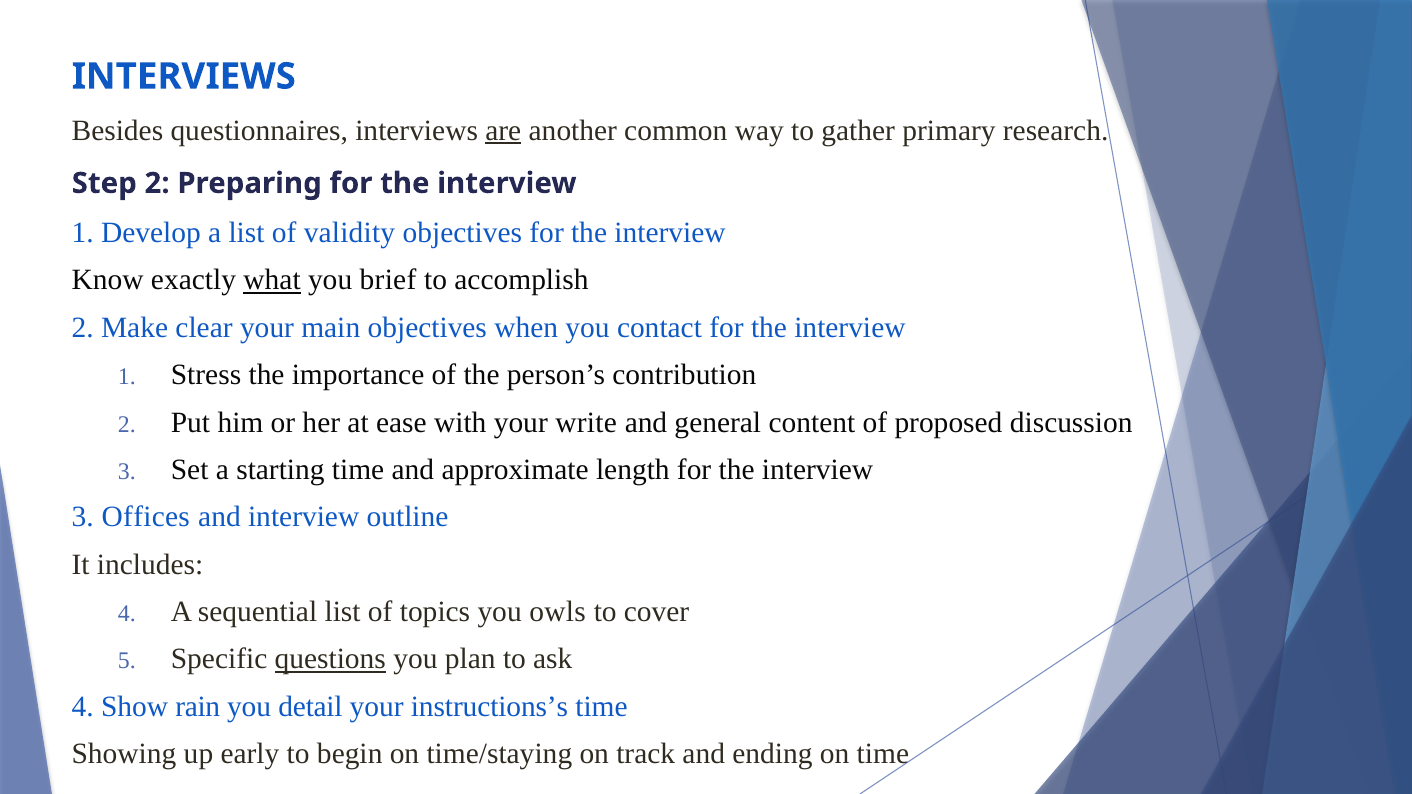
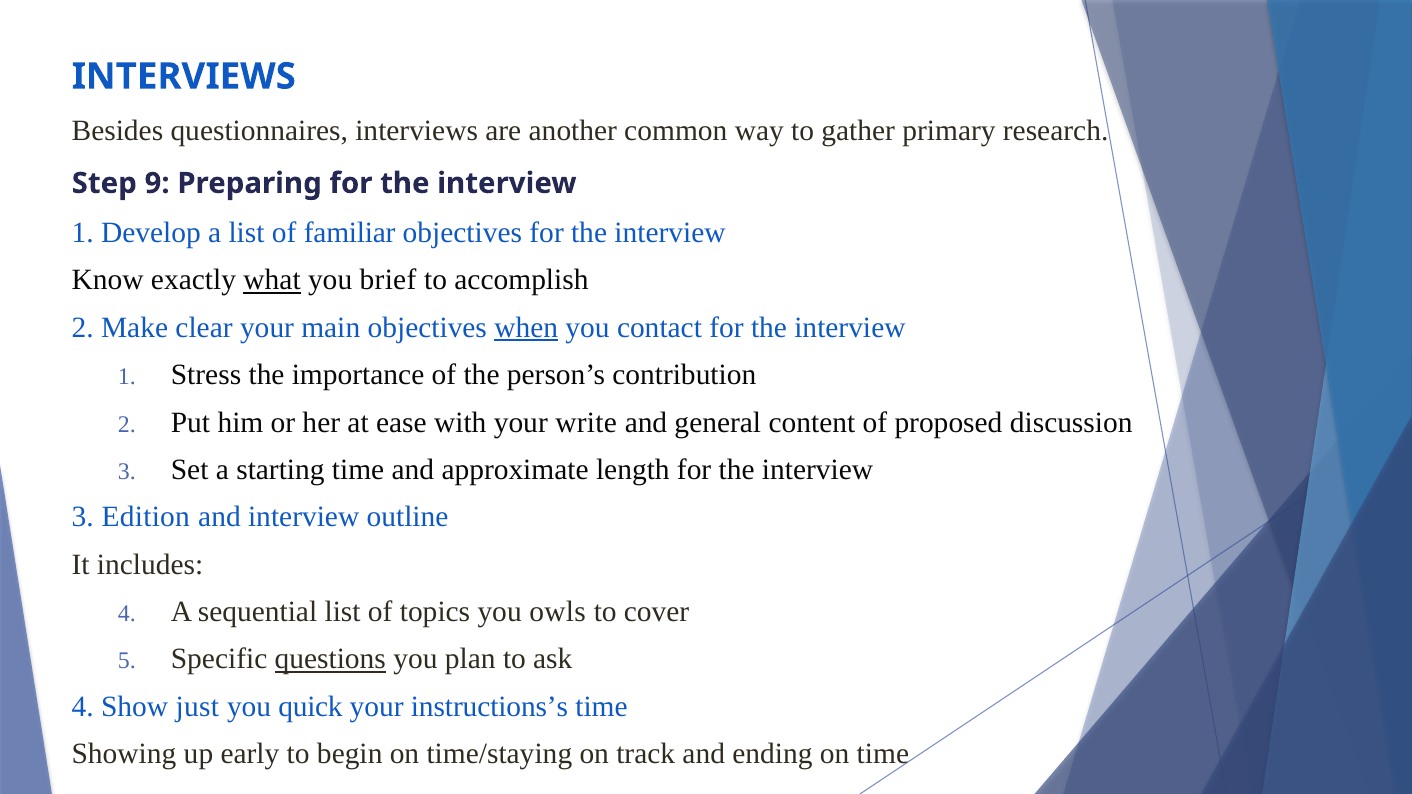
are underline: present -> none
Step 2: 2 -> 9
validity: validity -> familiar
when underline: none -> present
Offices: Offices -> Edition
rain: rain -> just
detail: detail -> quick
